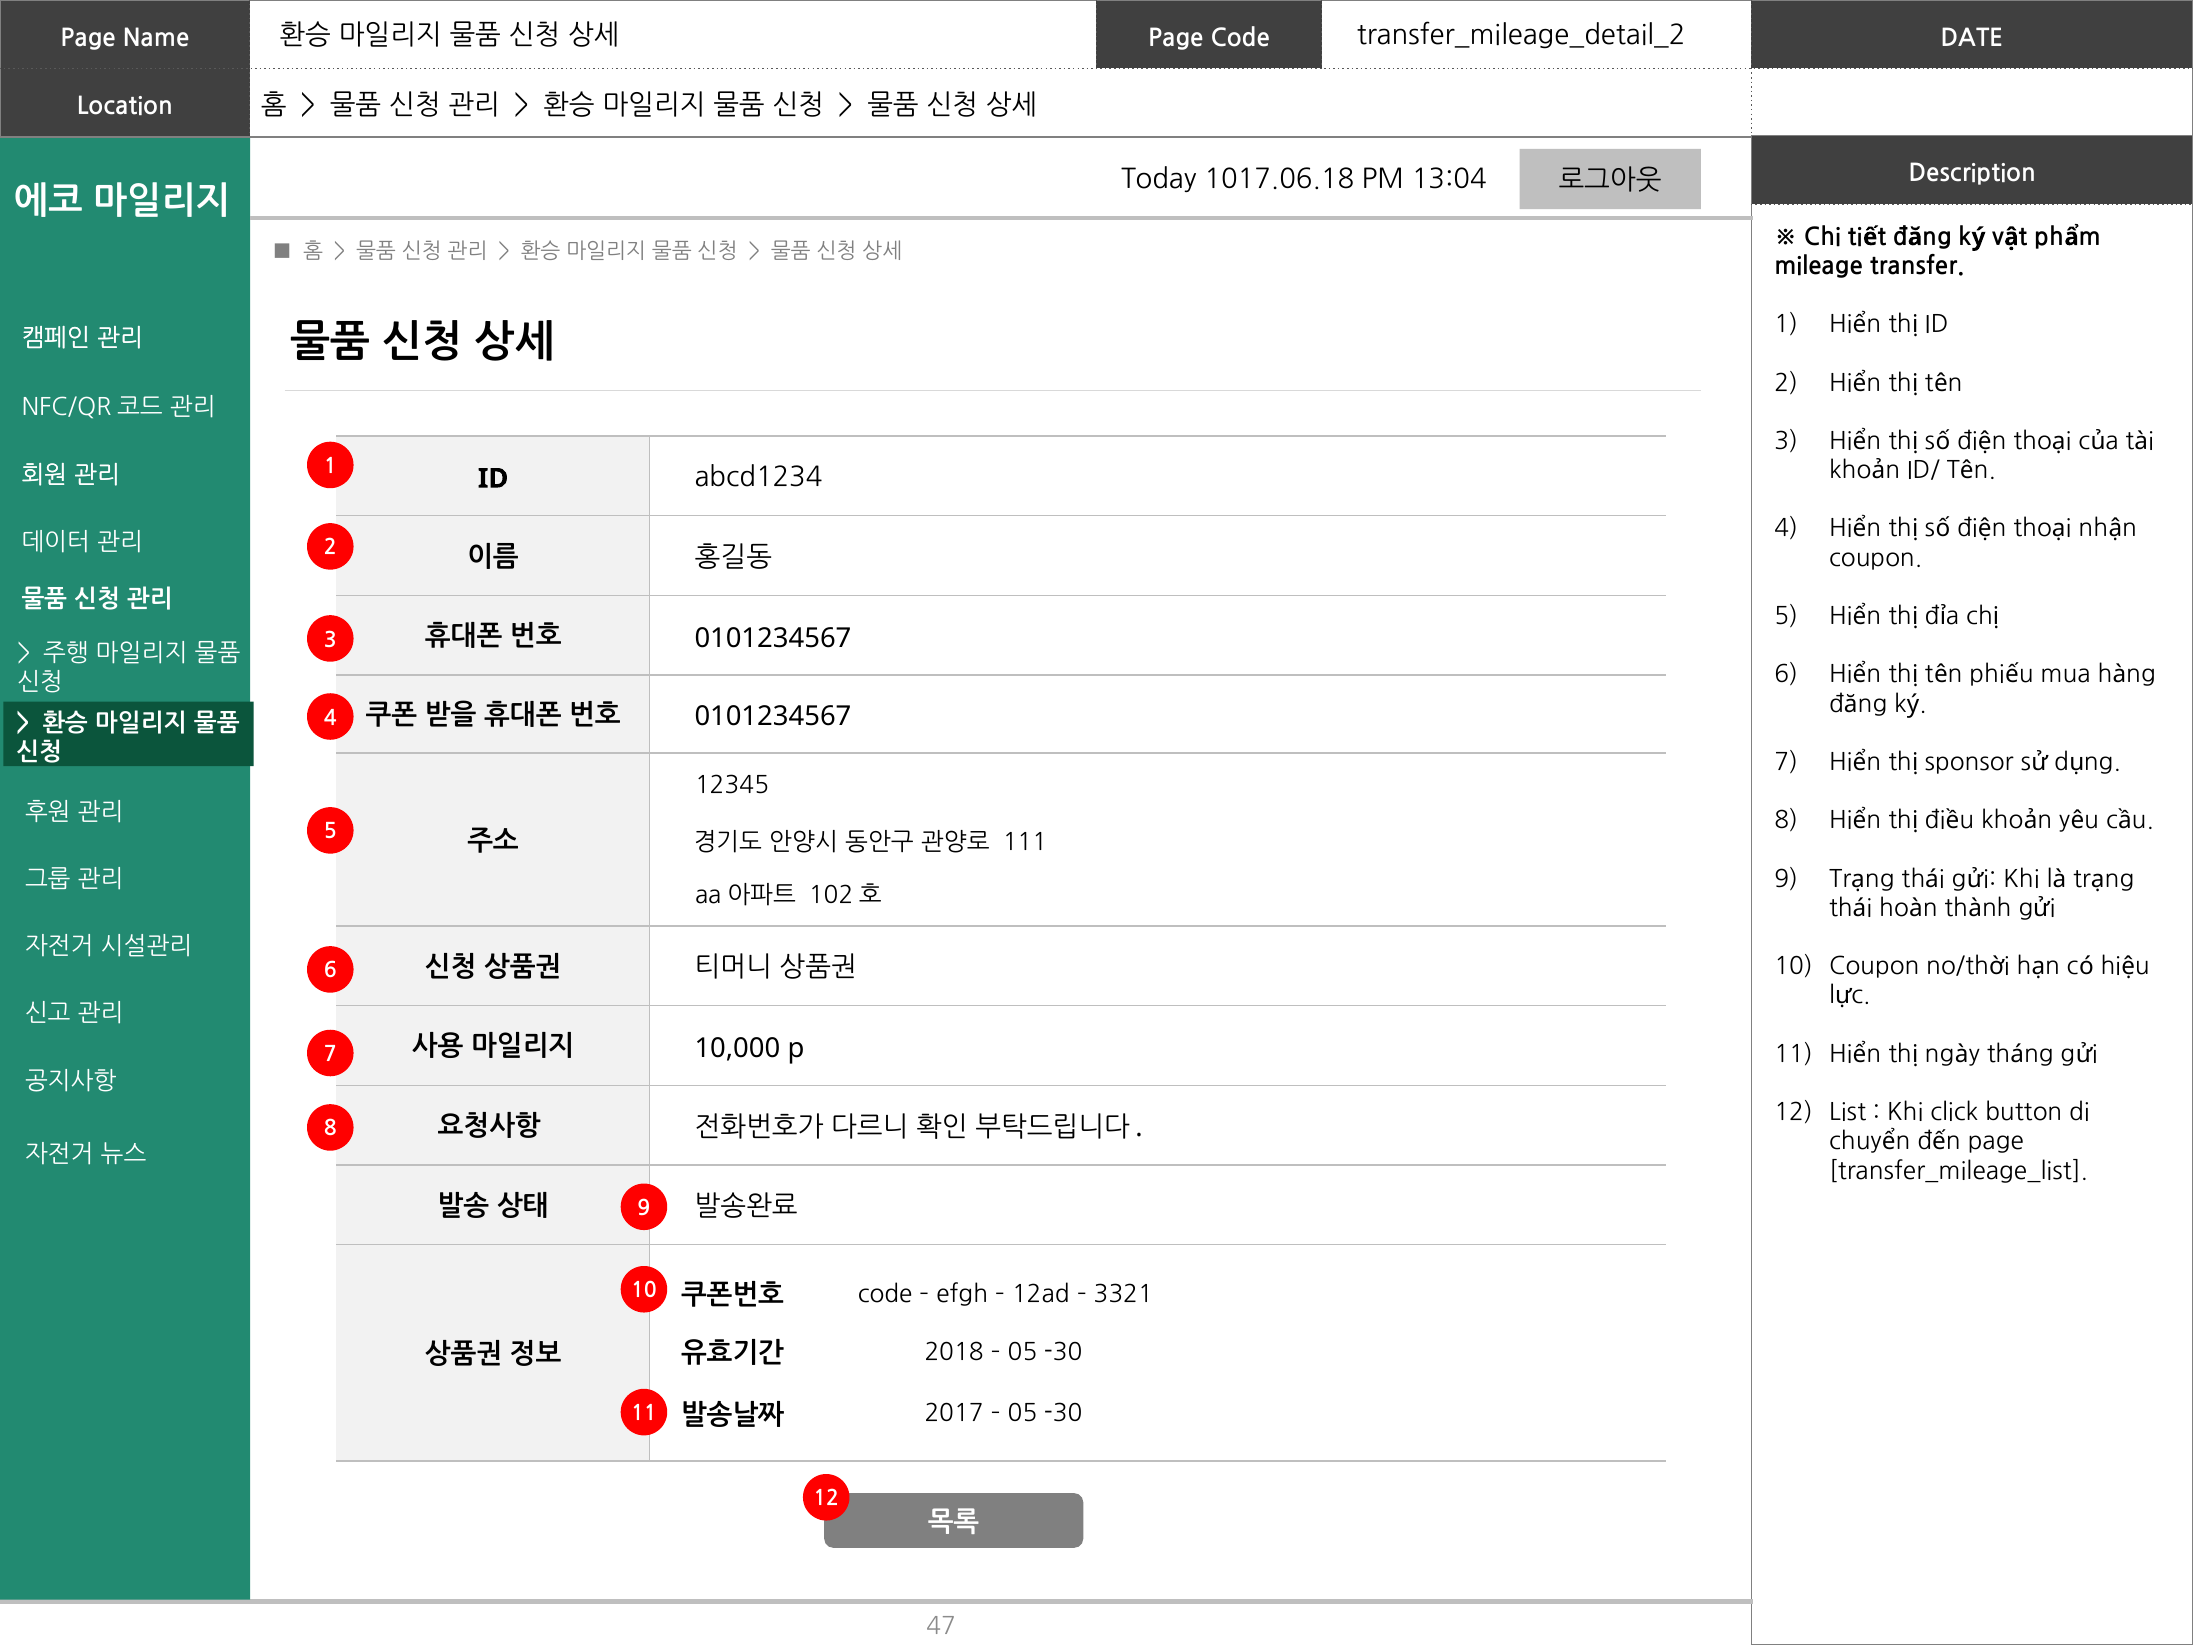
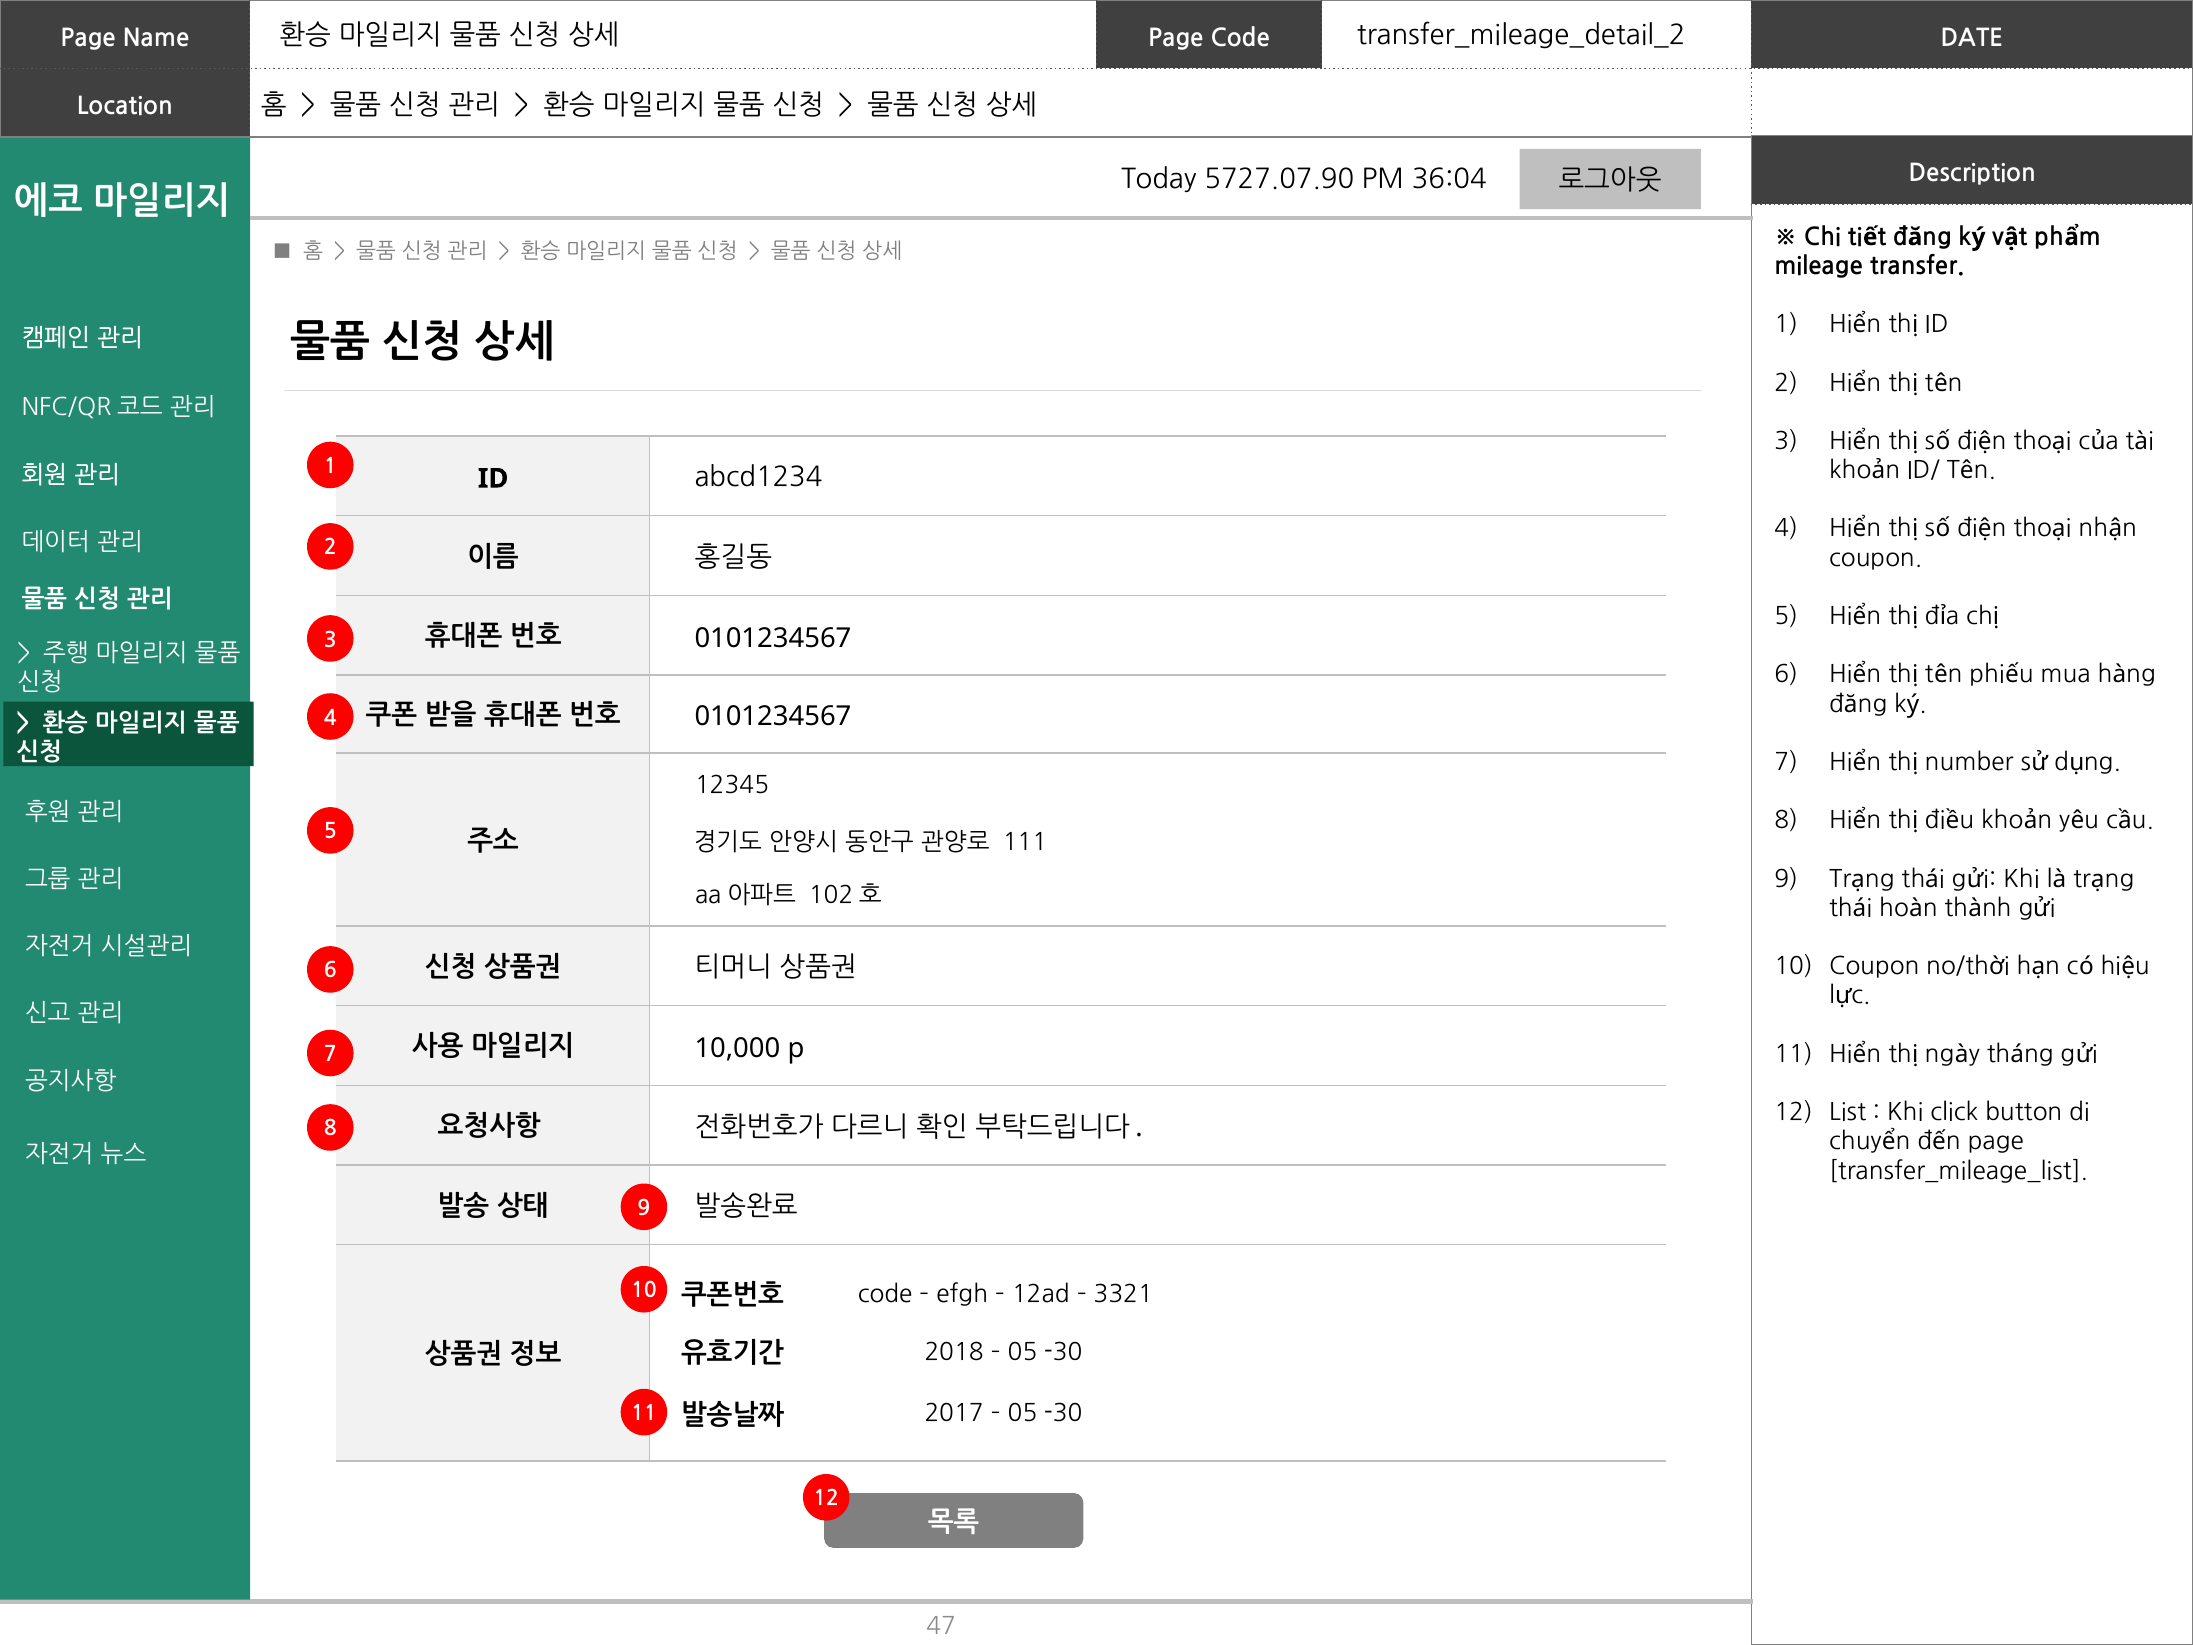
1017.06.18: 1017.06.18 -> 5727.07.90
13:04: 13:04 -> 36:04
sponsor: sponsor -> number
